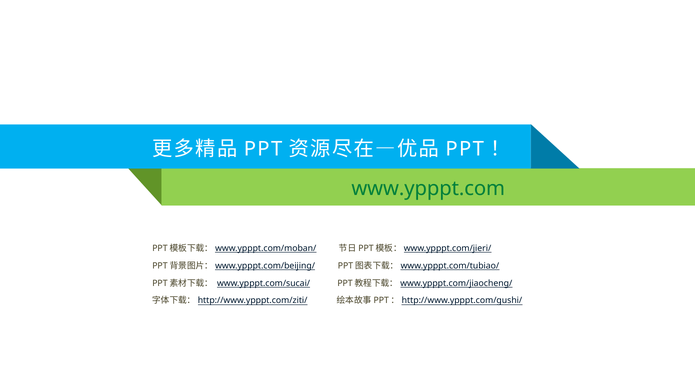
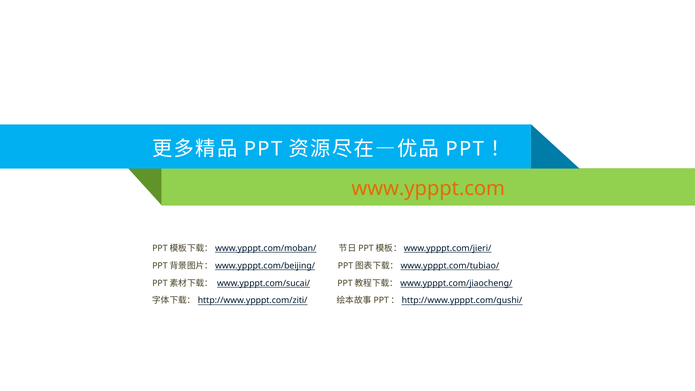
www.ypppt.com colour: green -> orange
